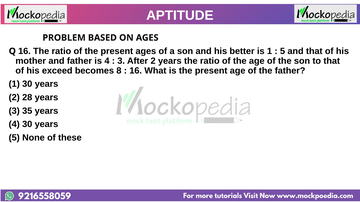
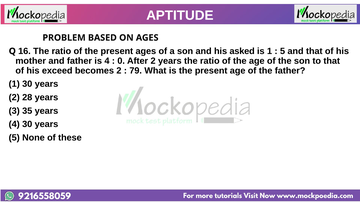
better: better -> asked
3 at (121, 61): 3 -> 0
becomes 8: 8 -> 2
16 at (136, 71): 16 -> 79
